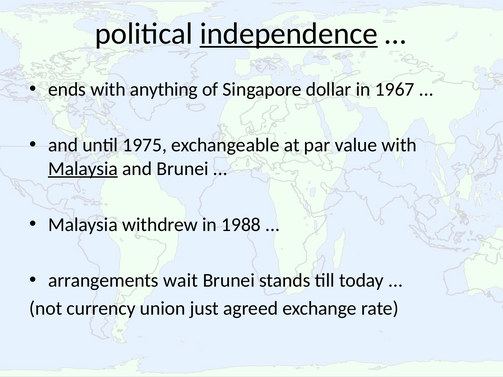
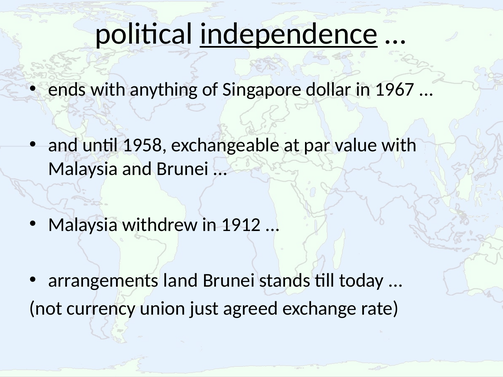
1975: 1975 -> 1958
Malaysia at (83, 169) underline: present -> none
1988: 1988 -> 1912
wait: wait -> land
